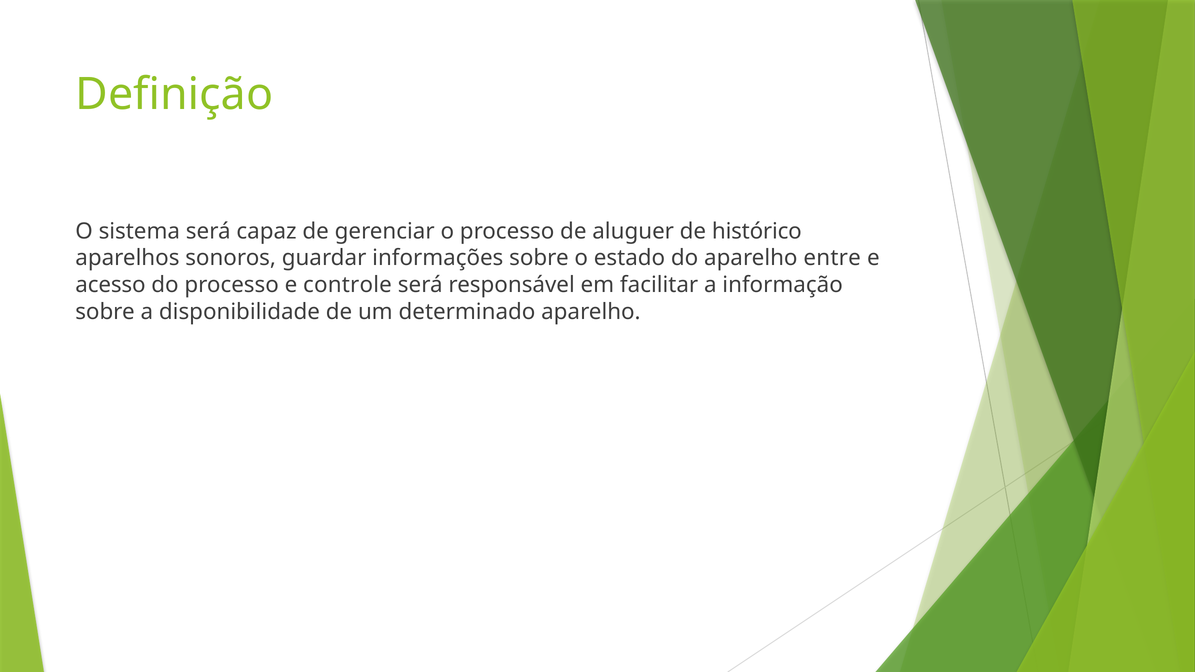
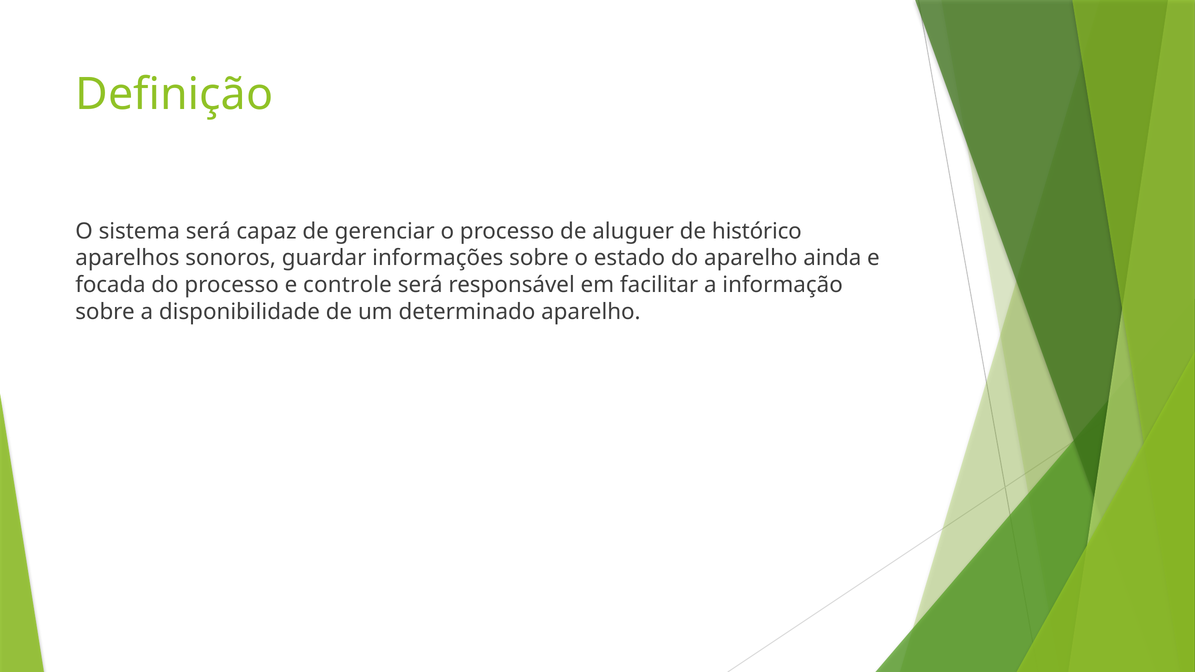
entre: entre -> ainda
acesso: acesso -> focada
